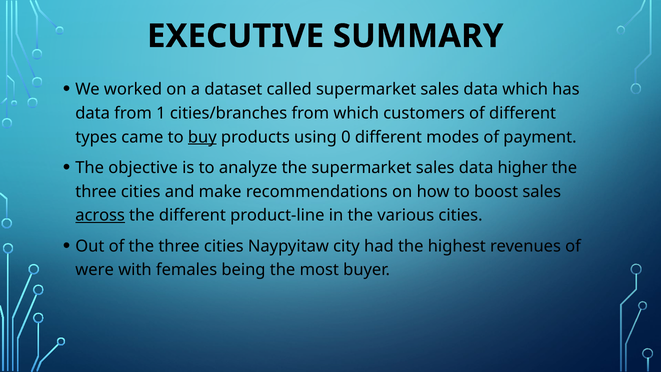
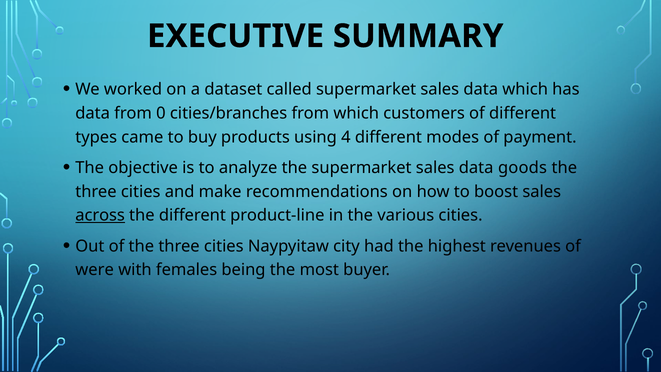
1: 1 -> 0
buy underline: present -> none
0: 0 -> 4
higher: higher -> goods
